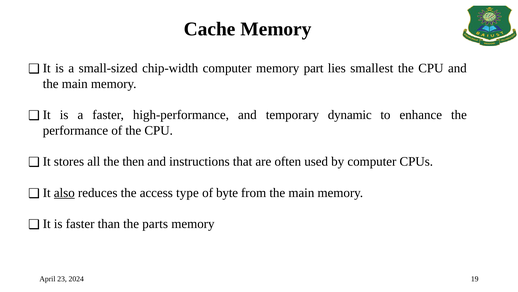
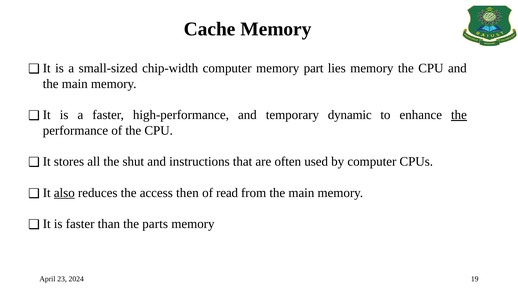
lies smallest: smallest -> memory
the at (459, 115) underline: none -> present
then: then -> shut
type: type -> then
byte: byte -> read
